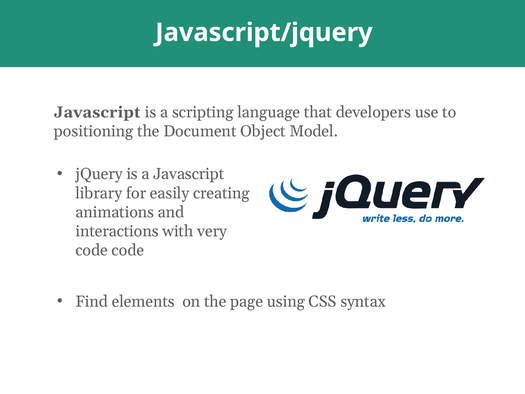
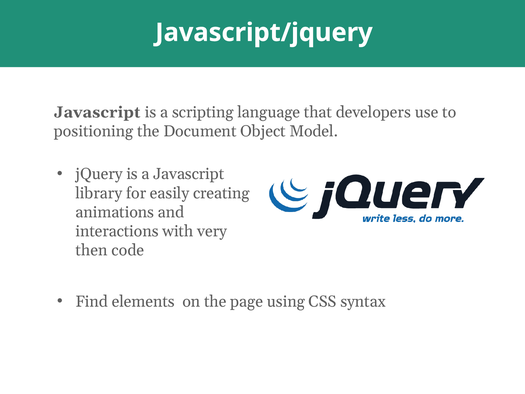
code at (92, 250): code -> then
